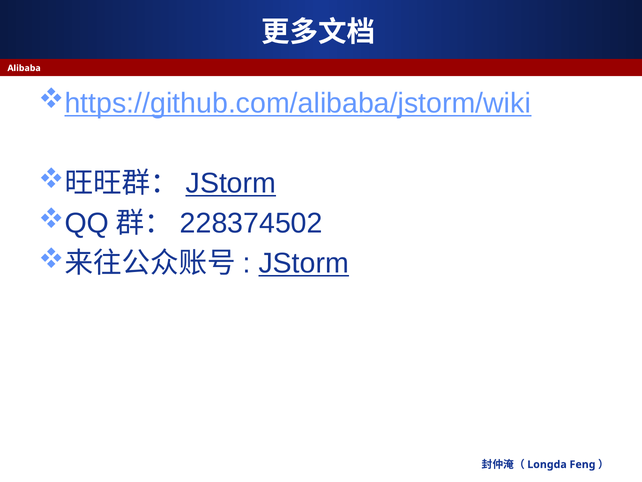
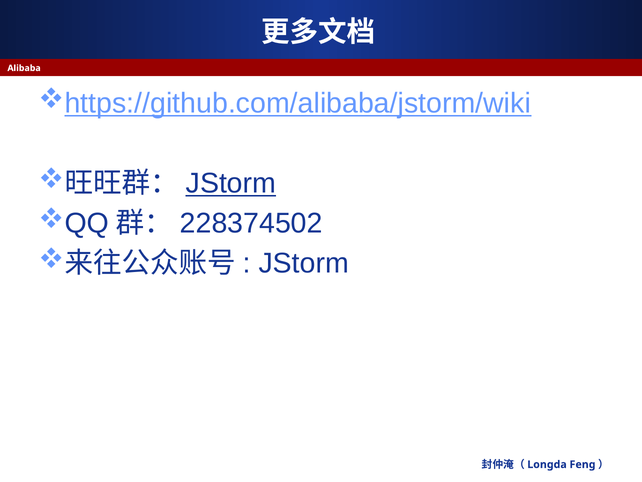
JStorm at (304, 263) underline: present -> none
